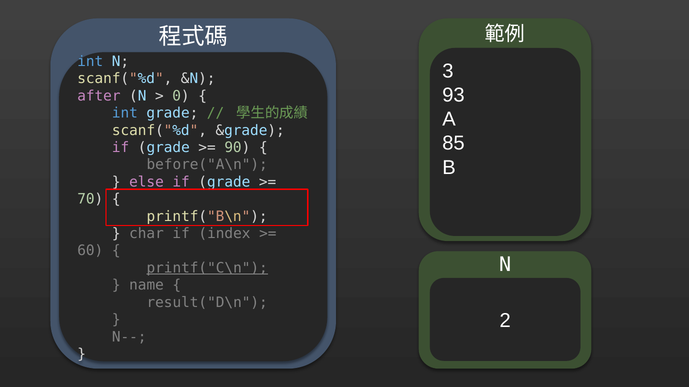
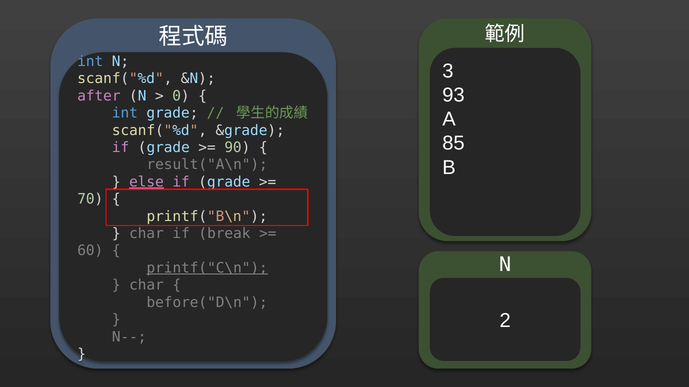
before("A\n: before("A\n -> result("A\n
else underline: none -> present
index: index -> break
name at (147, 286): name -> char
result("D\n: result("D\n -> before("D\n
